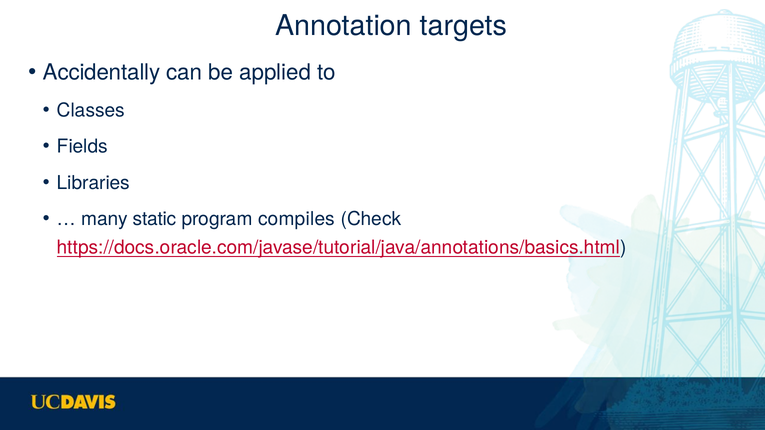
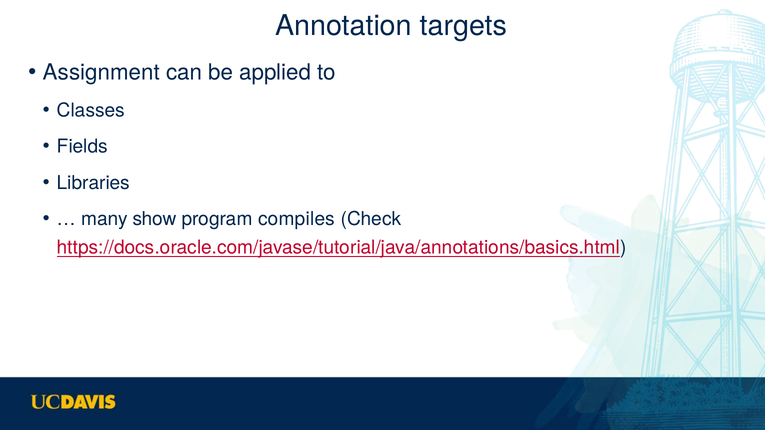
Accidentally: Accidentally -> Assignment
static: static -> show
